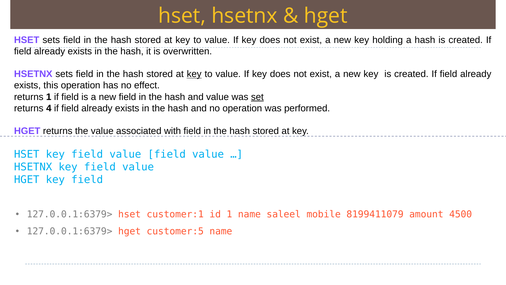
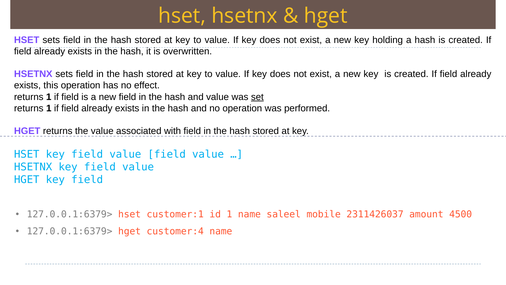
key at (194, 74) underline: present -> none
4 at (49, 108): 4 -> 1
8199411079: 8199411079 -> 2311426037
customer:5: customer:5 -> customer:4
